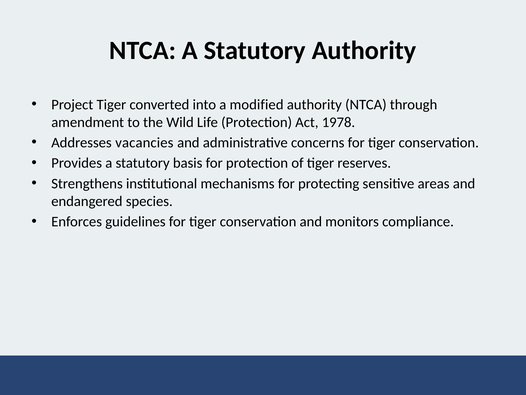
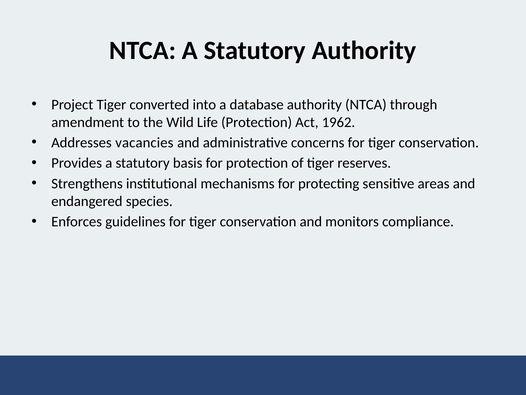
modified: modified -> database
1978: 1978 -> 1962
